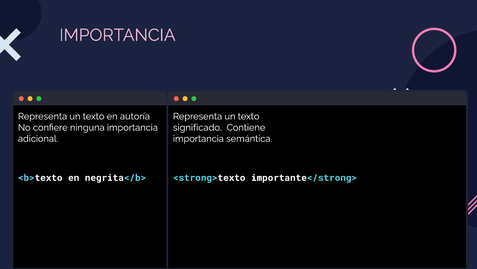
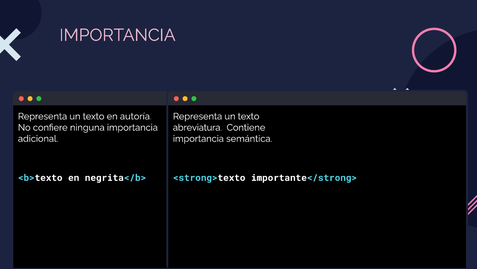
significado: significado -> abreviatura
